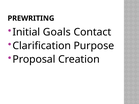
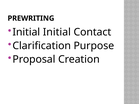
Initial Goals: Goals -> Initial
